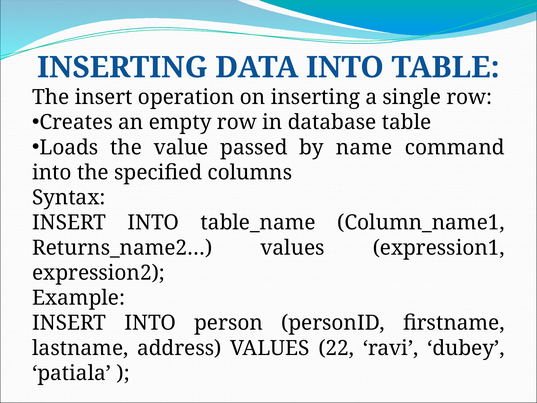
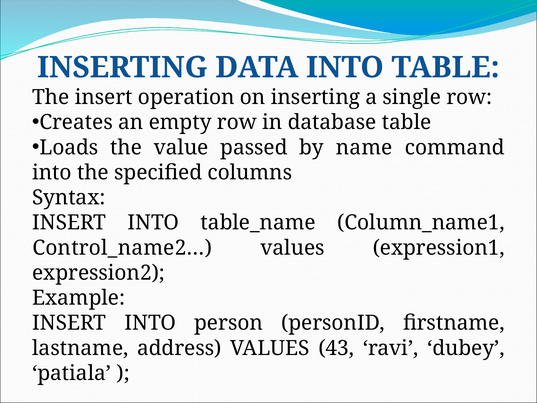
Returns_name2…: Returns_name2… -> Control_name2…
22: 22 -> 43
